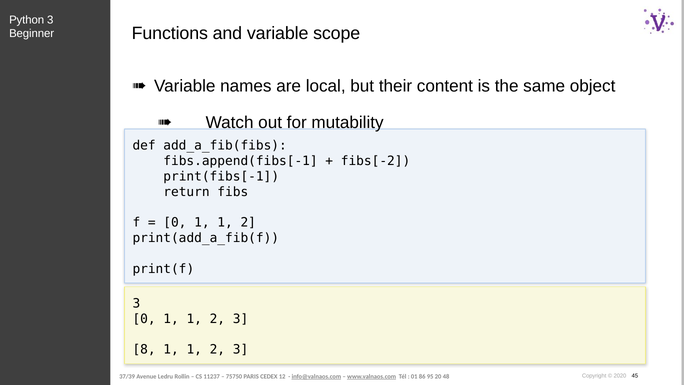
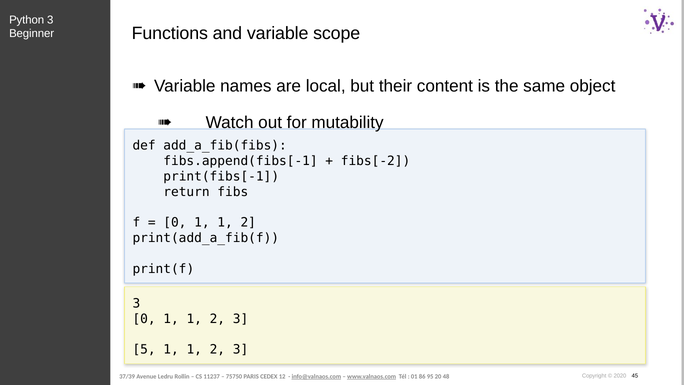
8: 8 -> 5
